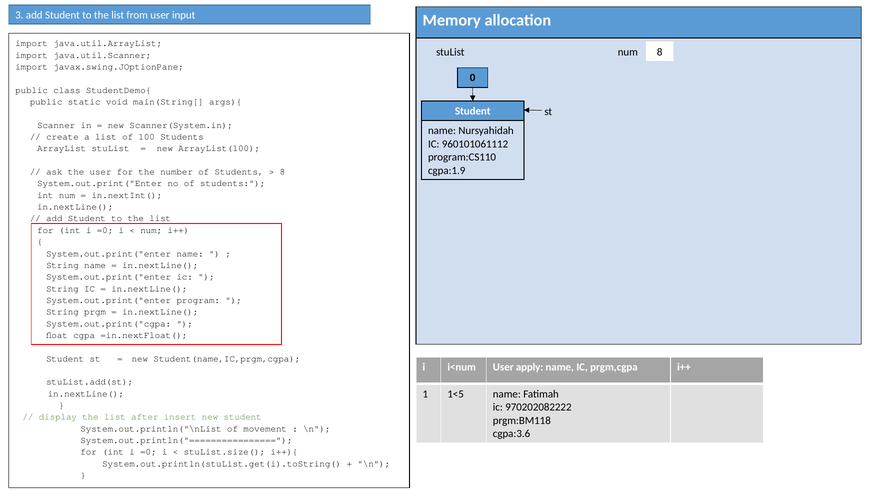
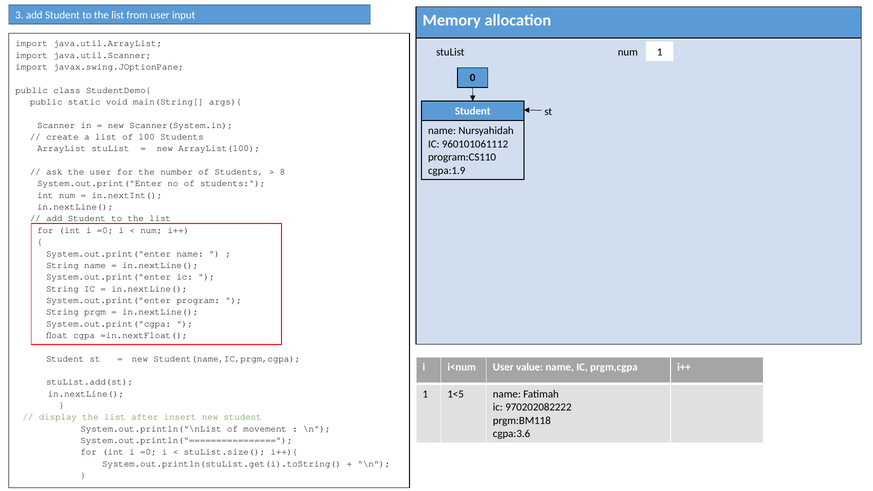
num 8: 8 -> 1
apply: apply -> value
